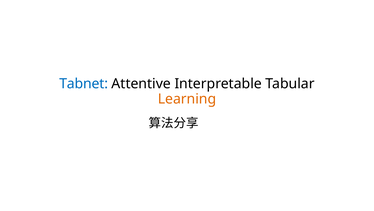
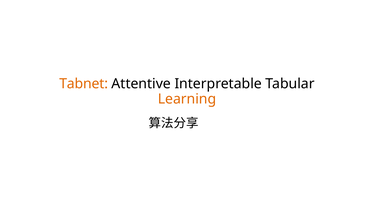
Tabnet colour: blue -> orange
